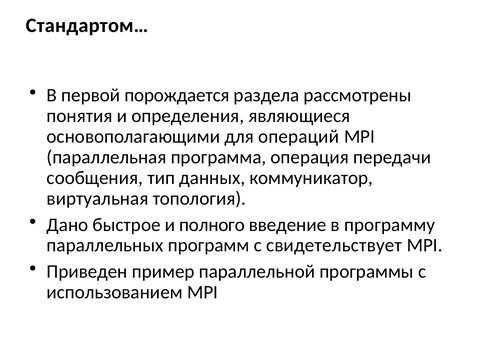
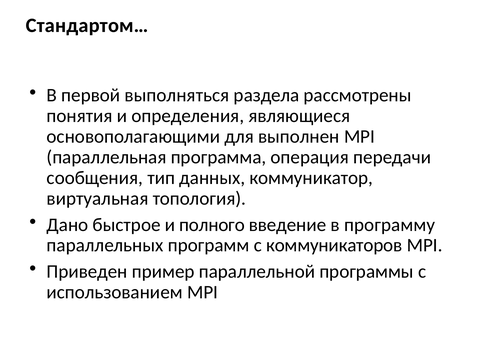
порождается: порождается -> выполняться
операций: операций -> выполнен
свидетельствует: свидетельствует -> коммуникаторов
